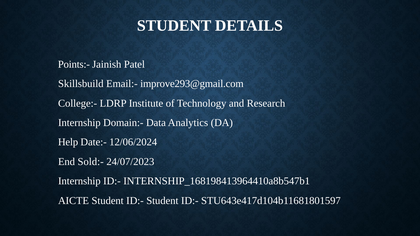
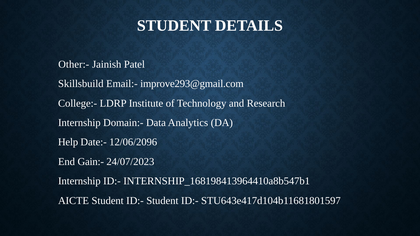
Points:-: Points:- -> Other:-
12/06/2024: 12/06/2024 -> 12/06/2096
Sold:-: Sold:- -> Gain:-
